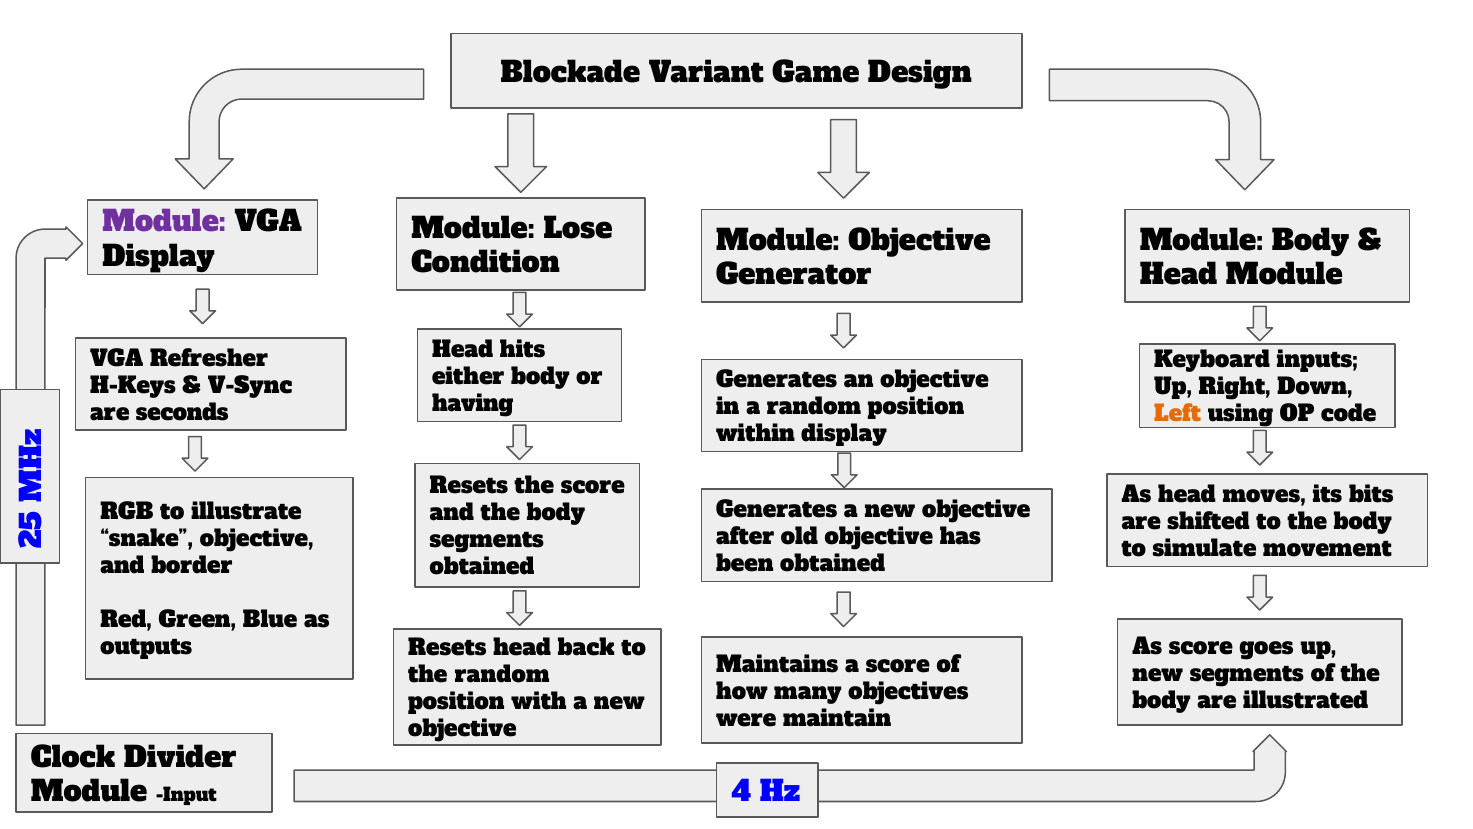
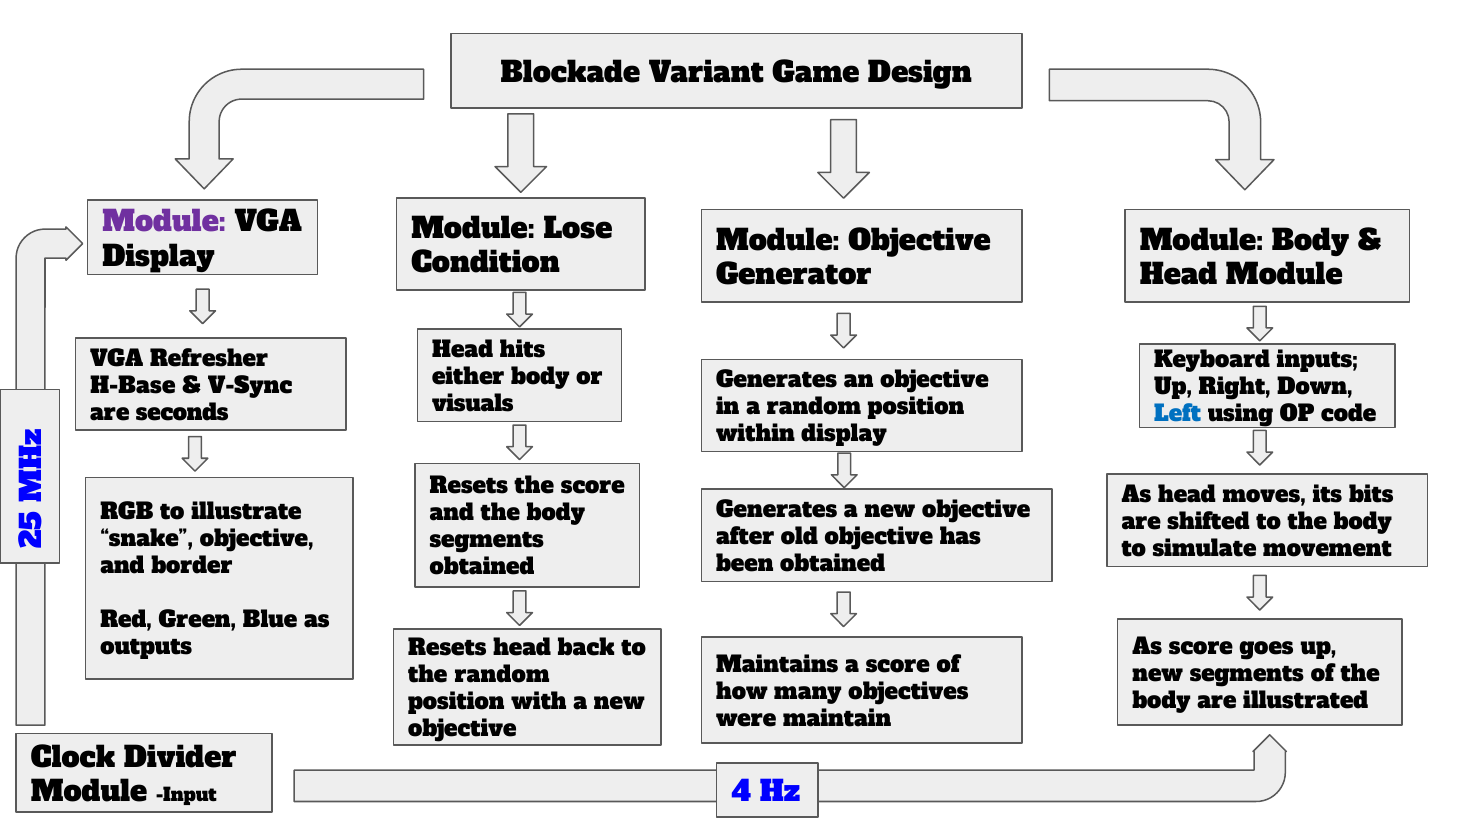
H-Keys: H-Keys -> H-Base
having: having -> visuals
Left colour: orange -> blue
